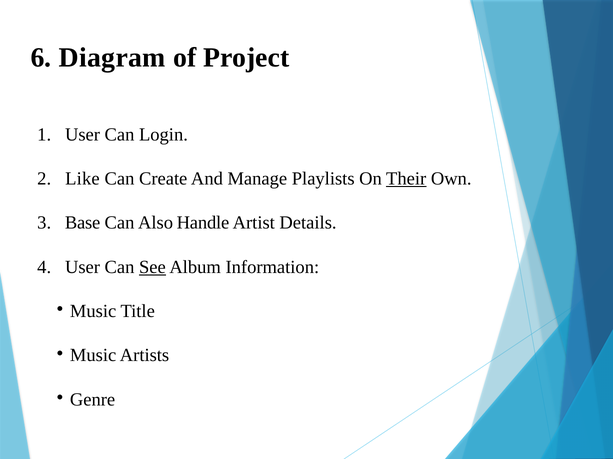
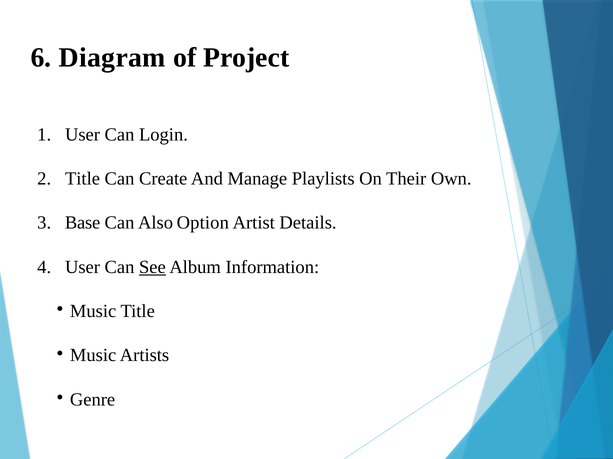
Like at (82, 179): Like -> Title
Their underline: present -> none
Handle: Handle -> Option
